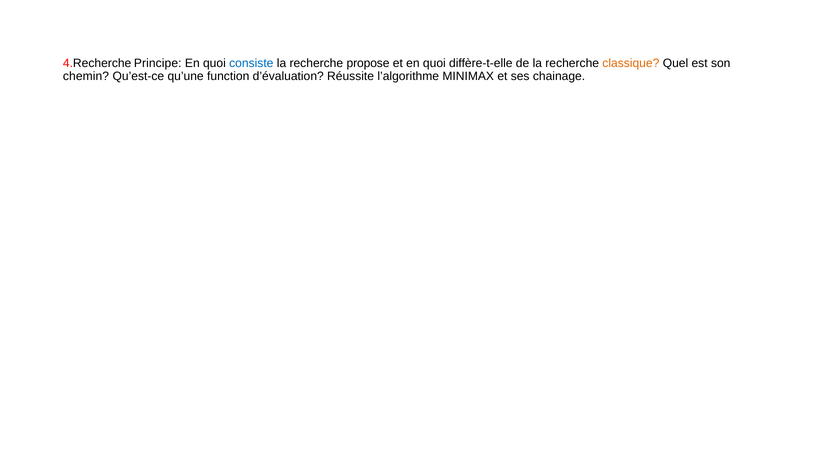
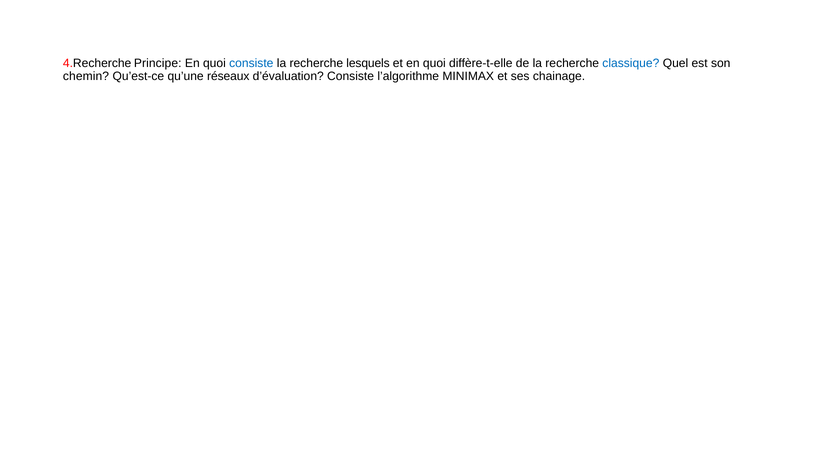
propose: propose -> lesquels
classique colour: orange -> blue
function: function -> réseaux
d’évaluation Réussite: Réussite -> Consiste
